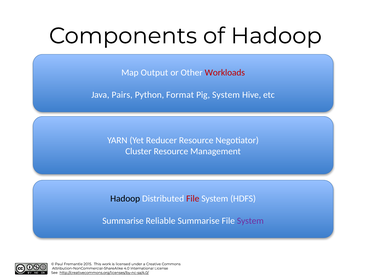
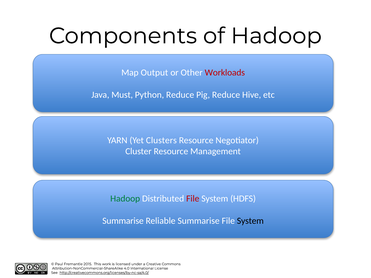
Pairs: Pairs -> Must
Python Format: Format -> Reduce
Pig System: System -> Reduce
Reducer: Reducer -> Clusters
Hadoop at (125, 199) colour: black -> green
System at (250, 221) colour: purple -> black
